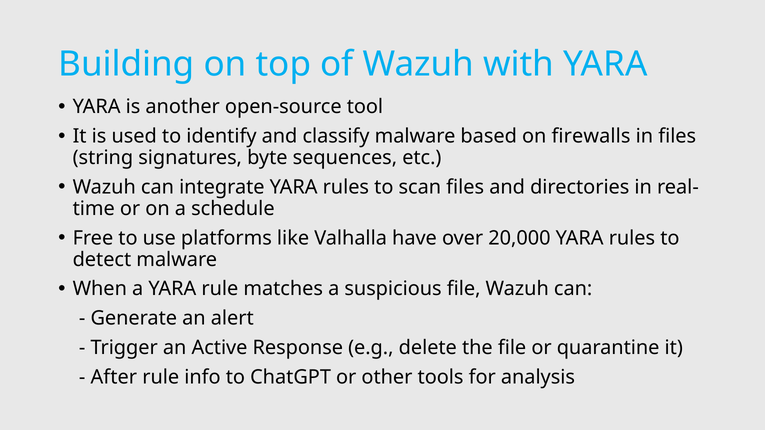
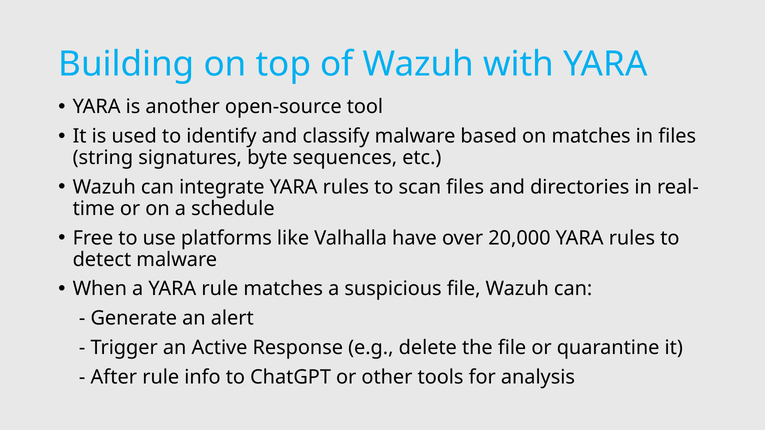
on firewalls: firewalls -> matches
